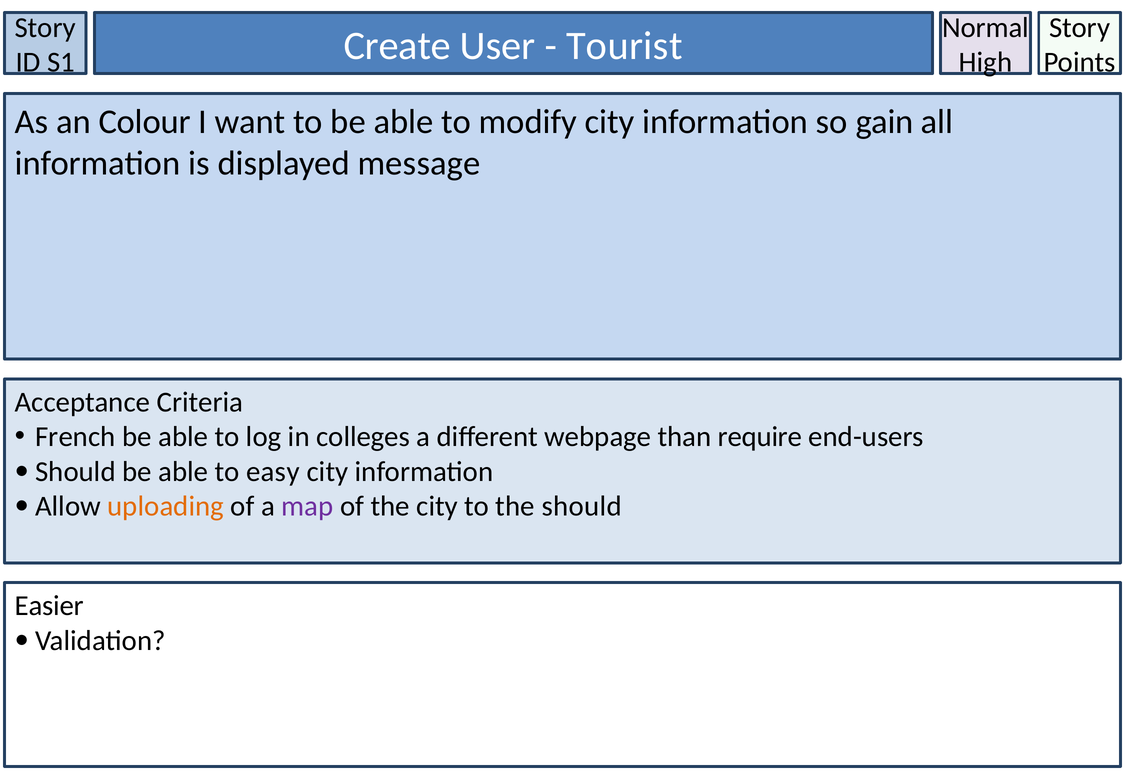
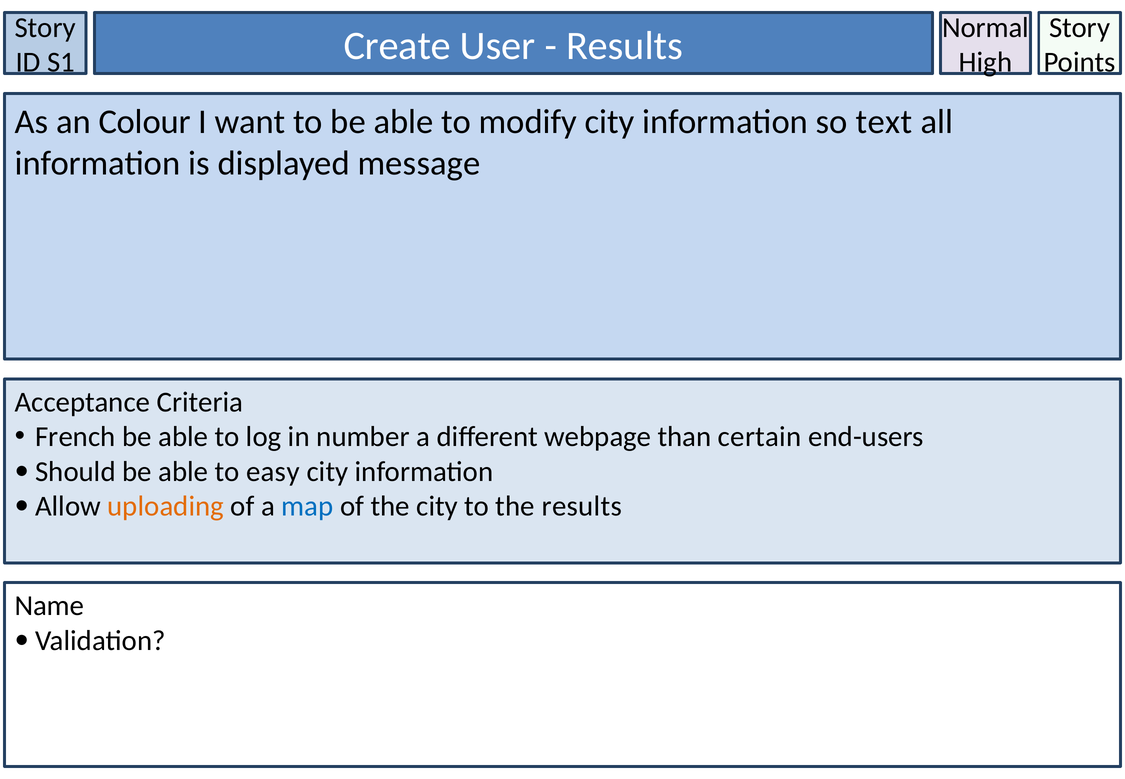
Tourist at (624, 46): Tourist -> Results
gain: gain -> text
colleges: colleges -> number
require: require -> certain
map colour: purple -> blue
the should: should -> results
Easier: Easier -> Name
